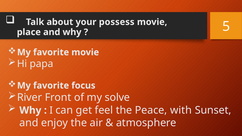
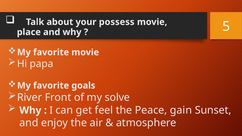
focus: focus -> goals
with: with -> gain
